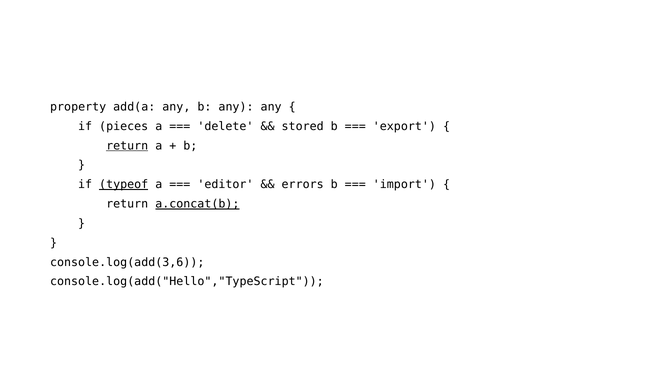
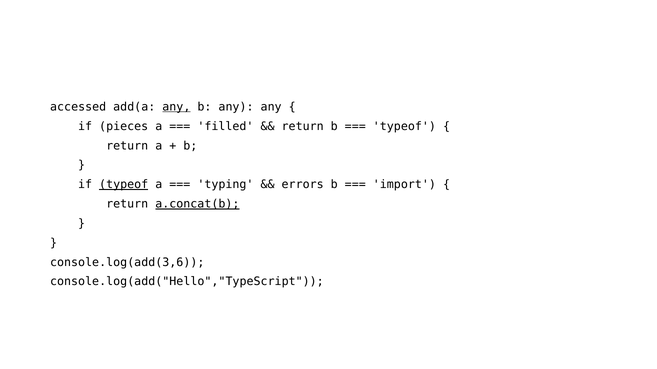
property: property -> accessed
any at (176, 107) underline: none -> present
delete: delete -> filled
stored at (303, 127): stored -> return
export at (404, 127): export -> typeof
return at (127, 146) underline: present -> none
editor: editor -> typing
